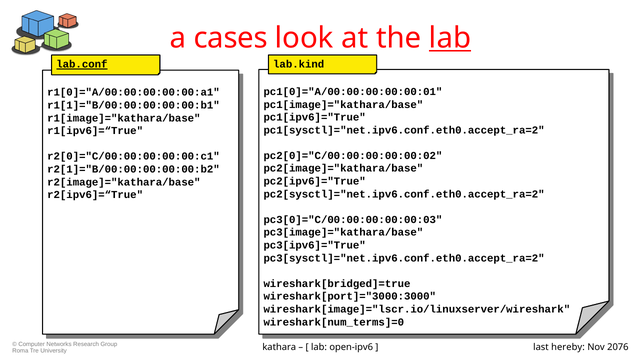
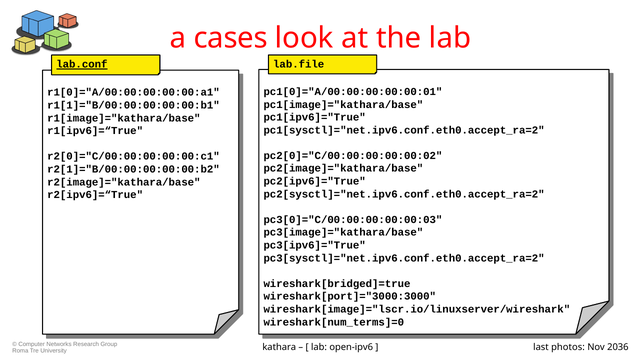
lab at (450, 38) underline: present -> none
lab.kind: lab.kind -> lab.file
hereby: hereby -> photos
2076: 2076 -> 2036
